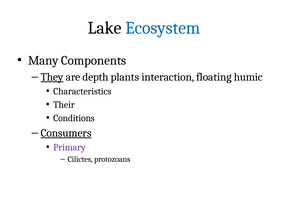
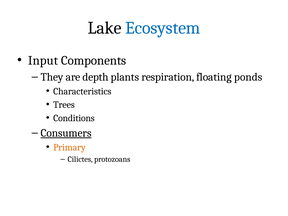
Many: Many -> Input
They underline: present -> none
interaction: interaction -> respiration
humic: humic -> ponds
Their: Their -> Trees
Primary colour: purple -> orange
